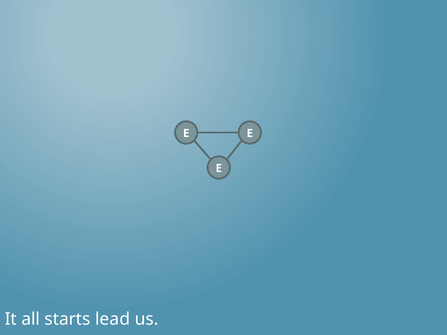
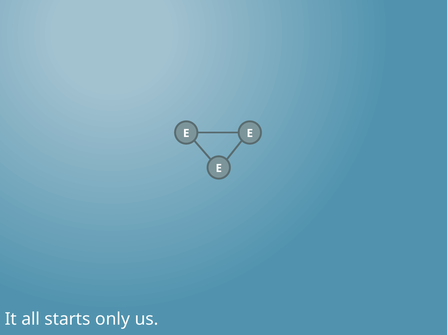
lead: lead -> only
